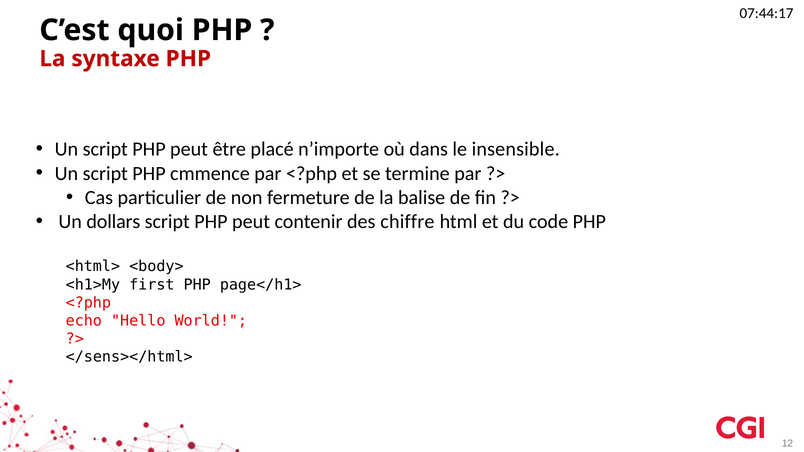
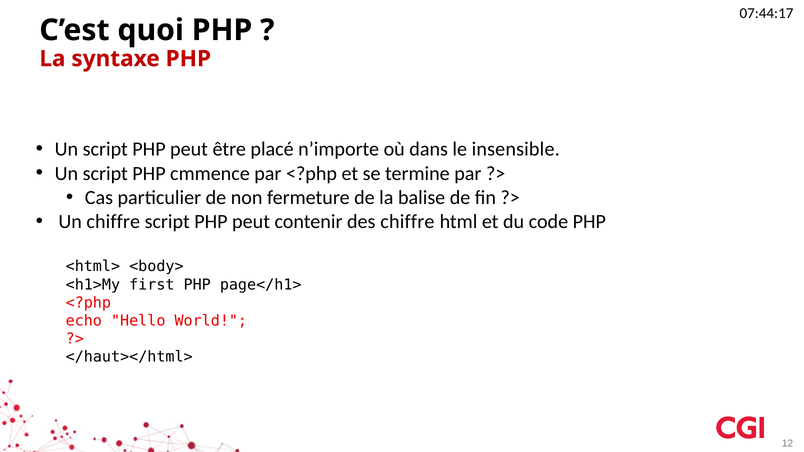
Un dollars: dollars -> chiffre
</sens></html>: </sens></html> -> </haut></html>
